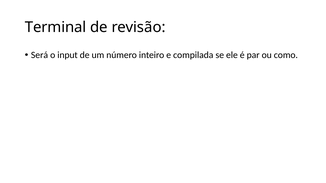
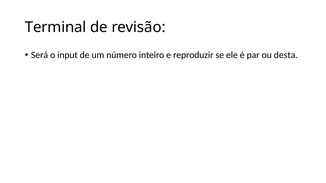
compilada: compilada -> reproduzir
como: como -> desta
